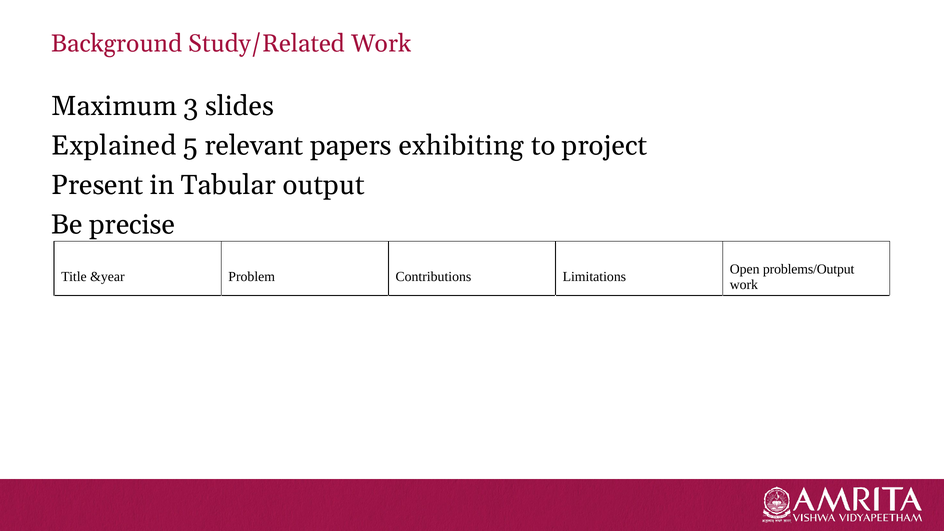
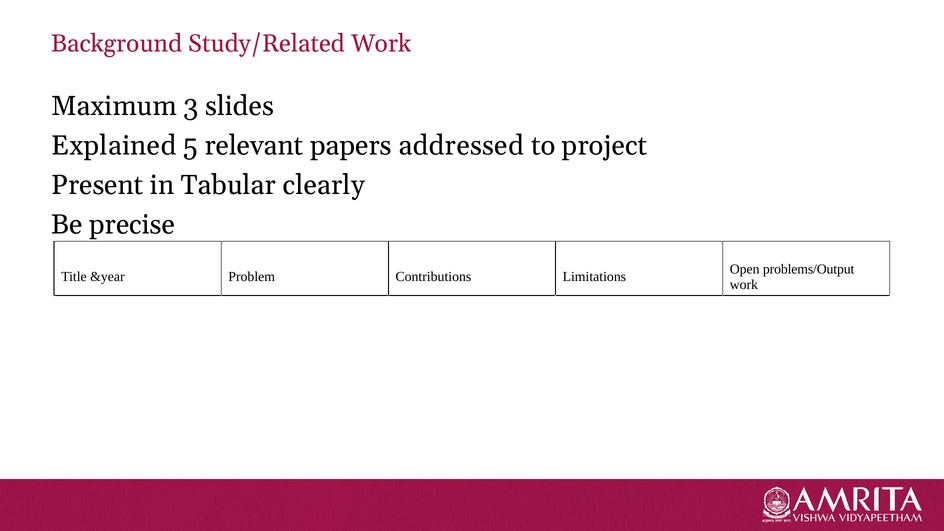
exhibiting: exhibiting -> addressed
output: output -> clearly
